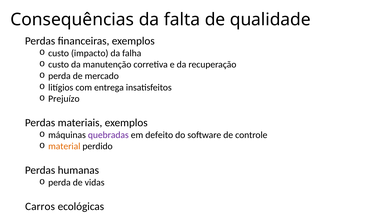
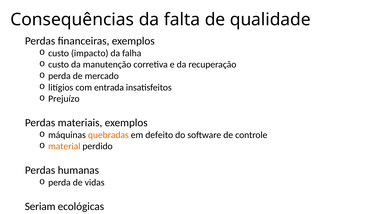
entrega: entrega -> entrada
quebradas colour: purple -> orange
Carros: Carros -> Seriam
